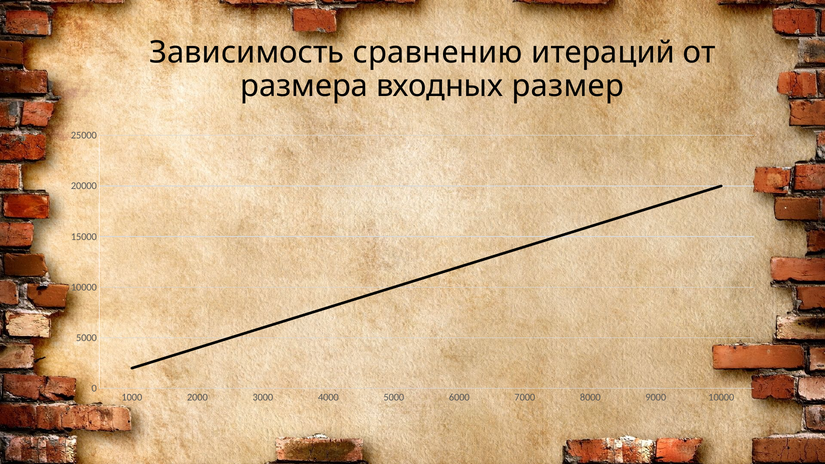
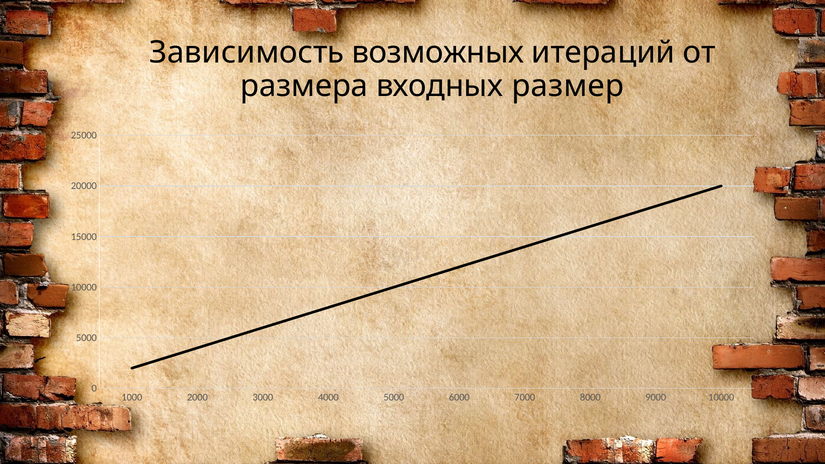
сравнению: сравнению -> возможных
